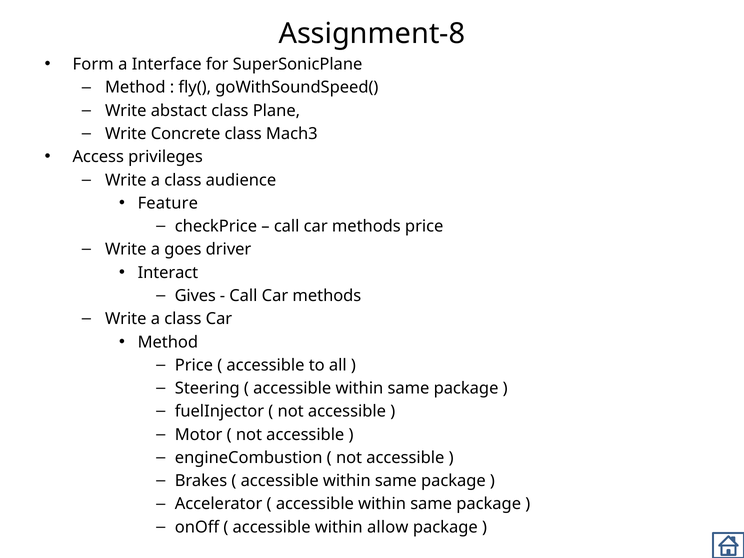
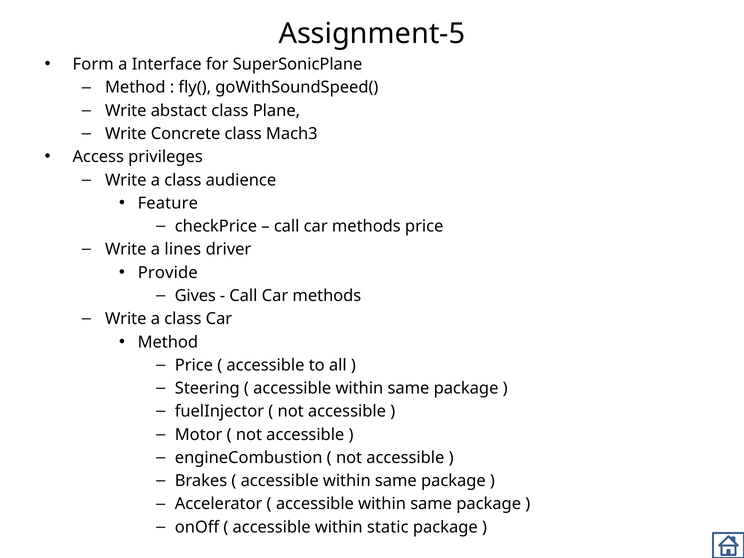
Assignment-8: Assignment-8 -> Assignment-5
goes: goes -> lines
Interact: Interact -> Provide
allow: allow -> static
